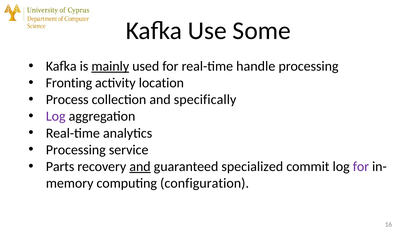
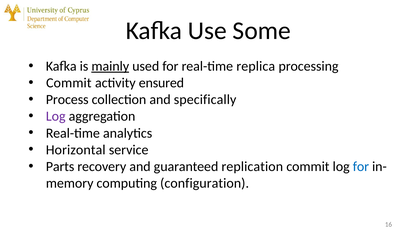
handle: handle -> replica
Fronting at (69, 83): Fronting -> Commit
location: location -> ensured
Processing at (76, 150): Processing -> Horizontal
and at (140, 166) underline: present -> none
specialized: specialized -> replication
for at (361, 166) colour: purple -> blue
